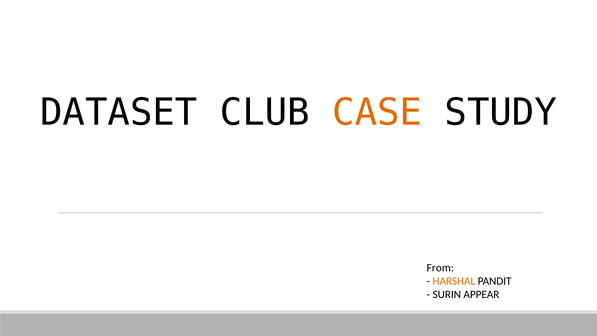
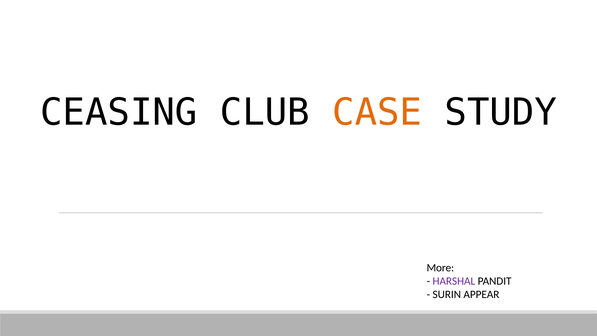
DATASET: DATASET -> CEASING
From: From -> More
HARSHAL colour: orange -> purple
